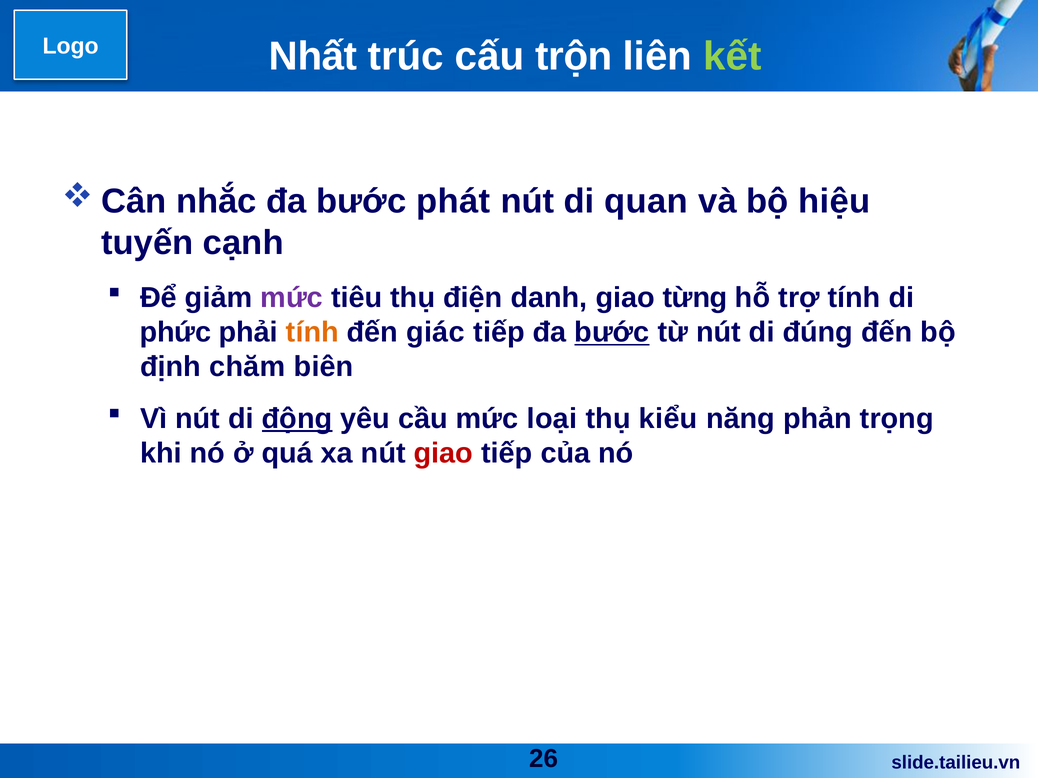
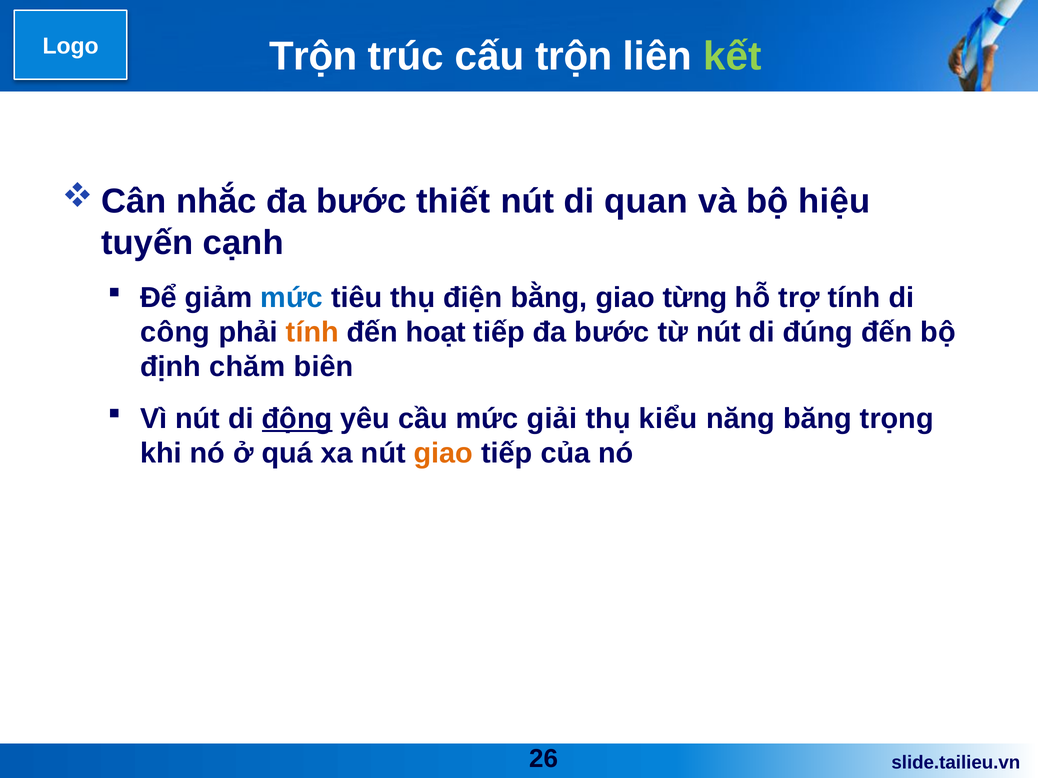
Nhất at (313, 56): Nhất -> Trộn
phát: phát -> thiết
mức at (292, 298) colour: purple -> blue
danh: danh -> bằng
phức: phức -> công
giác: giác -> hoạt
bước at (612, 332) underline: present -> none
loại: loại -> giải
phản: phản -> băng
giao at (443, 454) colour: red -> orange
